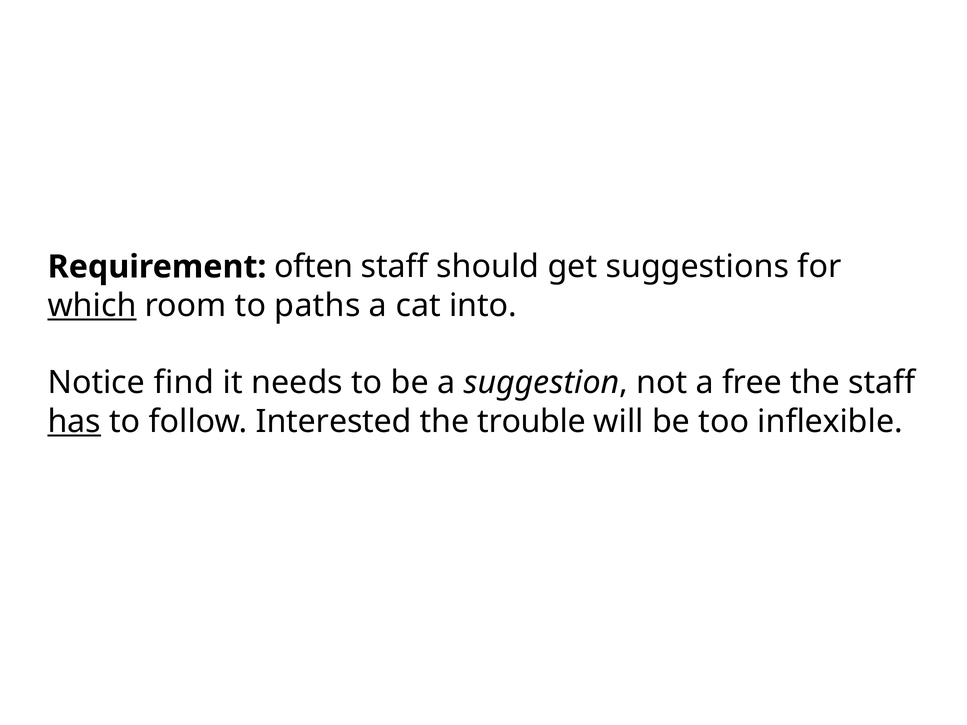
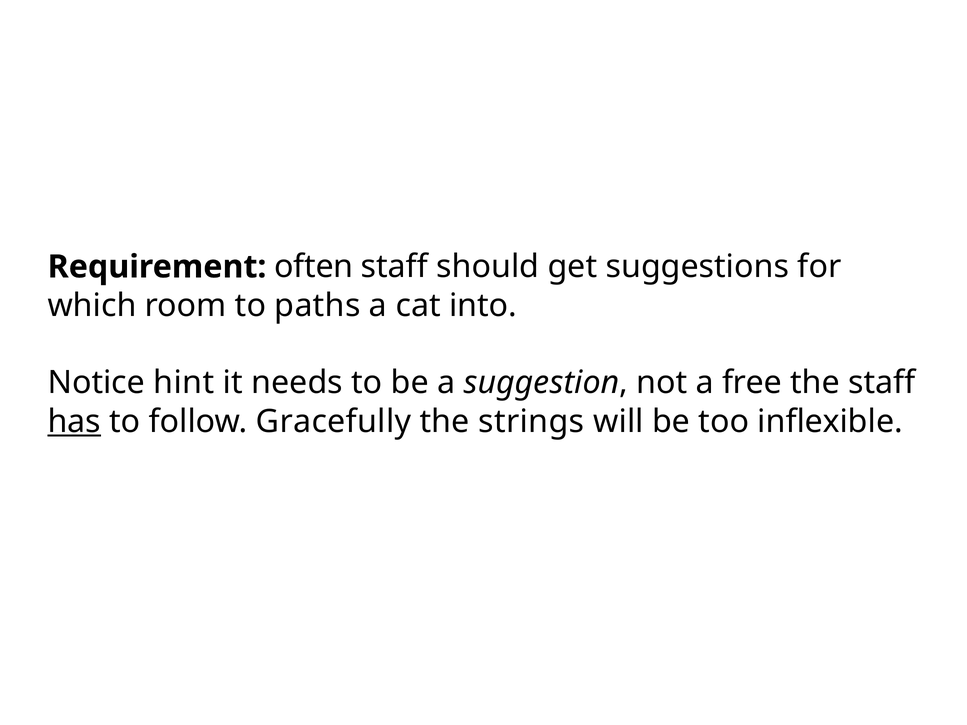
which underline: present -> none
find: find -> hint
Interested: Interested -> Gracefully
trouble: trouble -> strings
